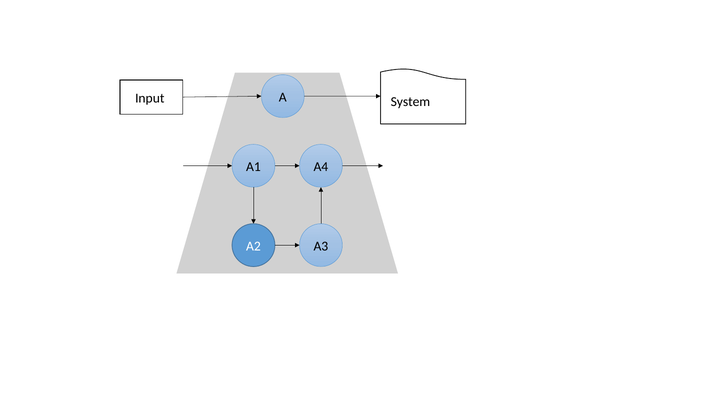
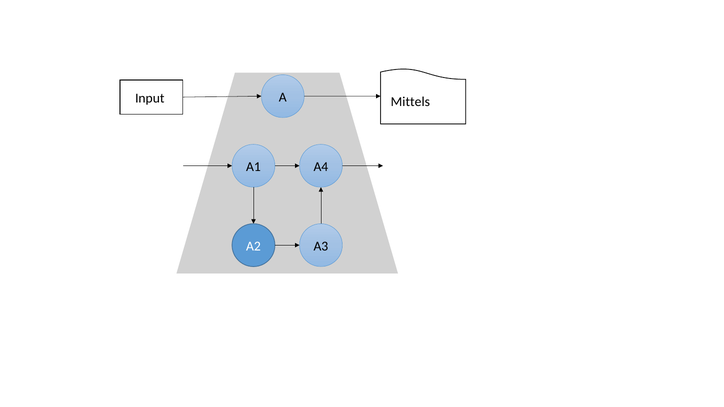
System: System -> Mittels
